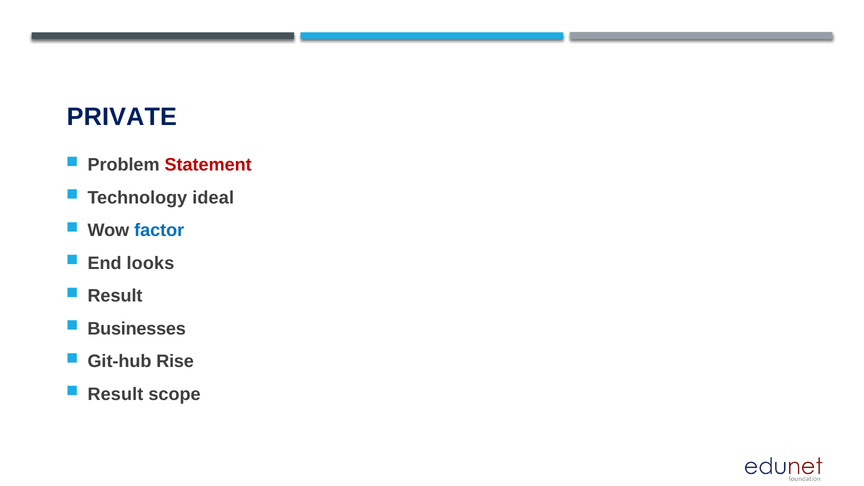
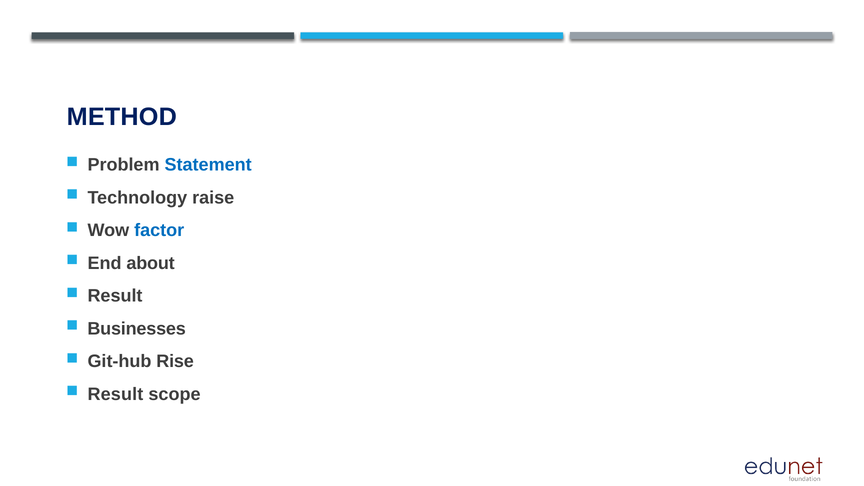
PRIVATE: PRIVATE -> METHOD
Statement colour: red -> blue
ideal: ideal -> raise
looks: looks -> about
